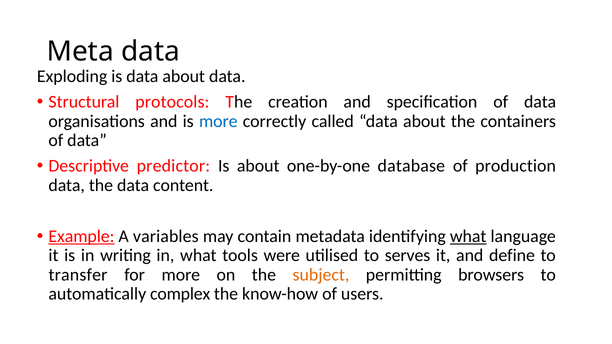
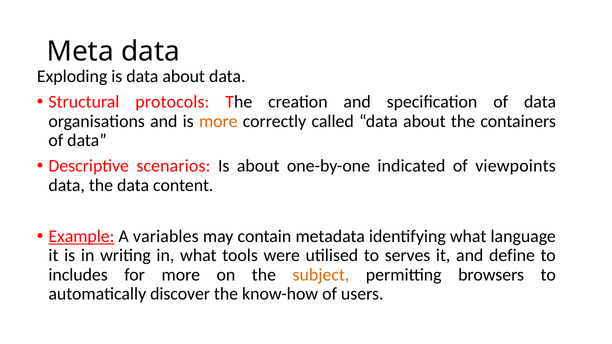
more at (218, 121) colour: blue -> orange
predictor: predictor -> scenarios
database: database -> indicated
production: production -> viewpoints
what at (468, 237) underline: present -> none
transfer: transfer -> includes
complex: complex -> discover
